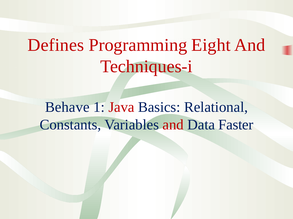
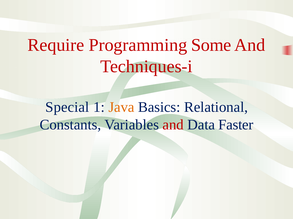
Defines: Defines -> Require
Eight: Eight -> Some
Behave: Behave -> Special
Java colour: red -> orange
